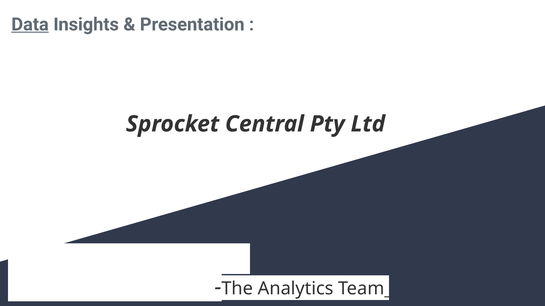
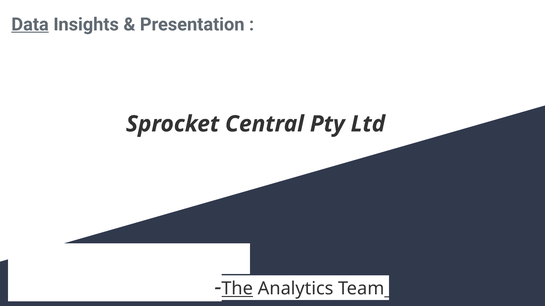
The underline: none -> present
